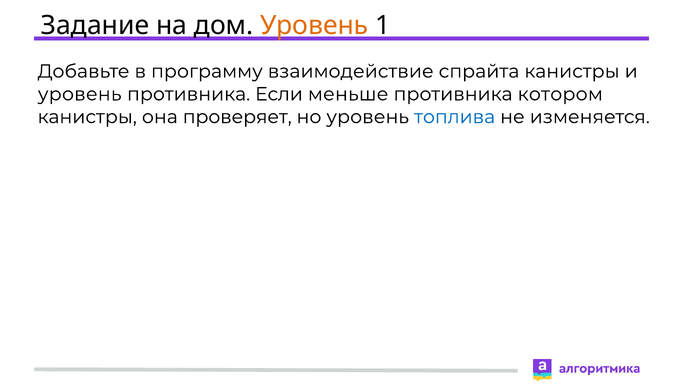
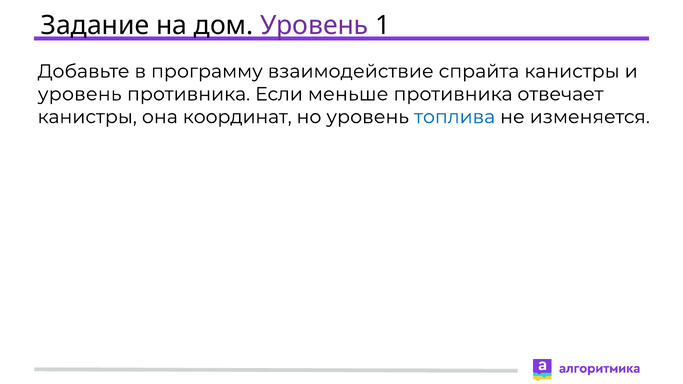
Уровень at (314, 25) colour: orange -> purple
котором: котором -> отвечает
проверяет: проверяет -> координат
